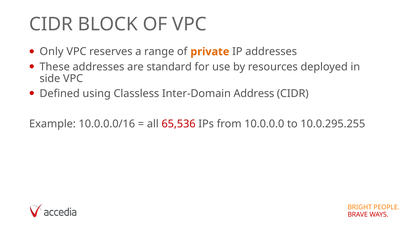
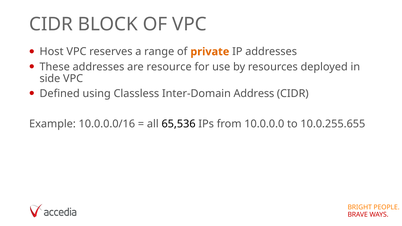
Only: Only -> Host
standard: standard -> resource
65,536 colour: red -> black
10.0.295.255: 10.0.295.255 -> 10.0.255.655
